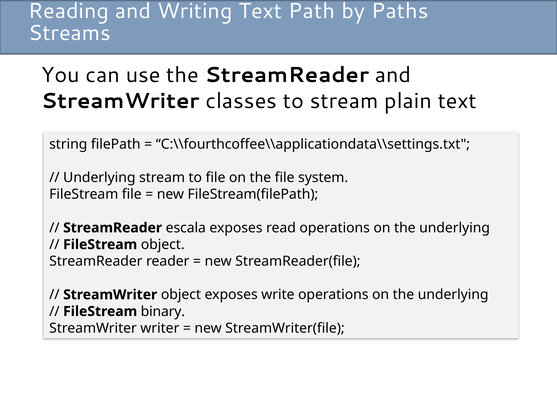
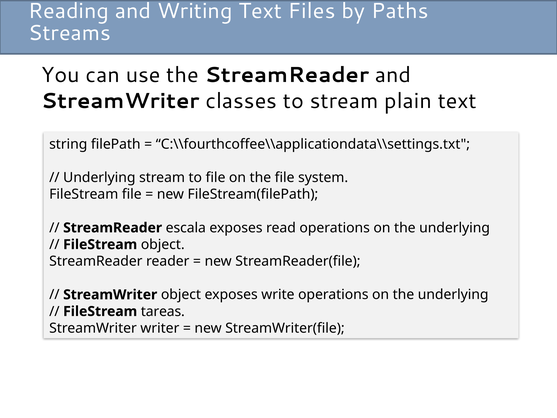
Path: Path -> Files
binary: binary -> tareas
